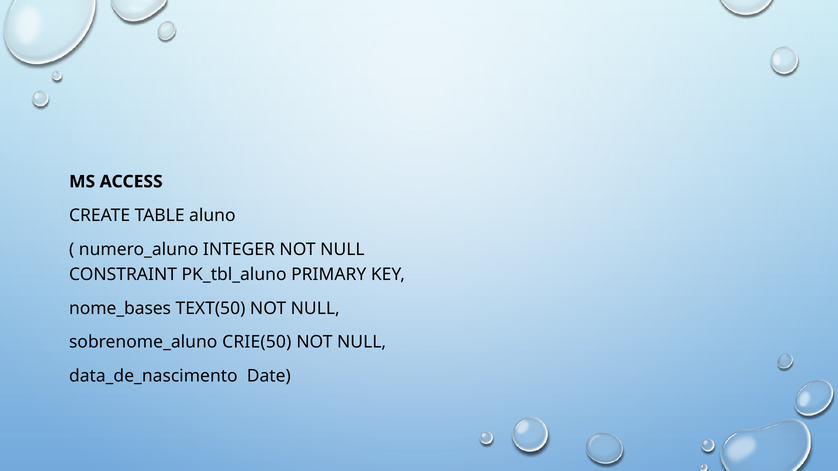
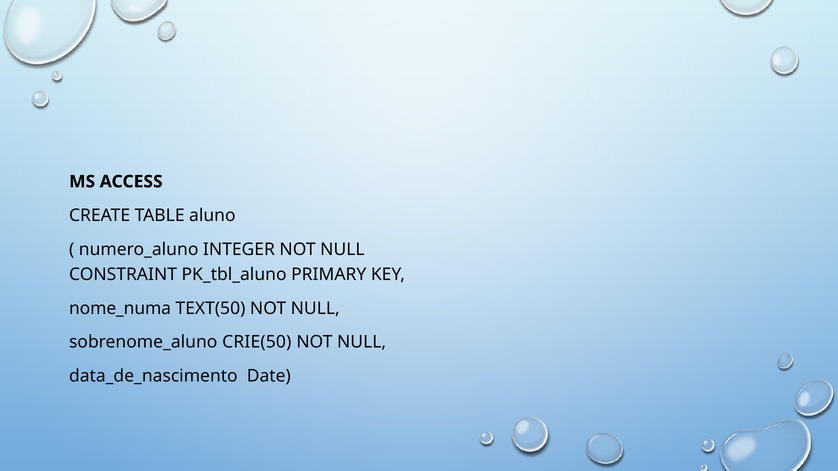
nome_bases: nome_bases -> nome_numa
